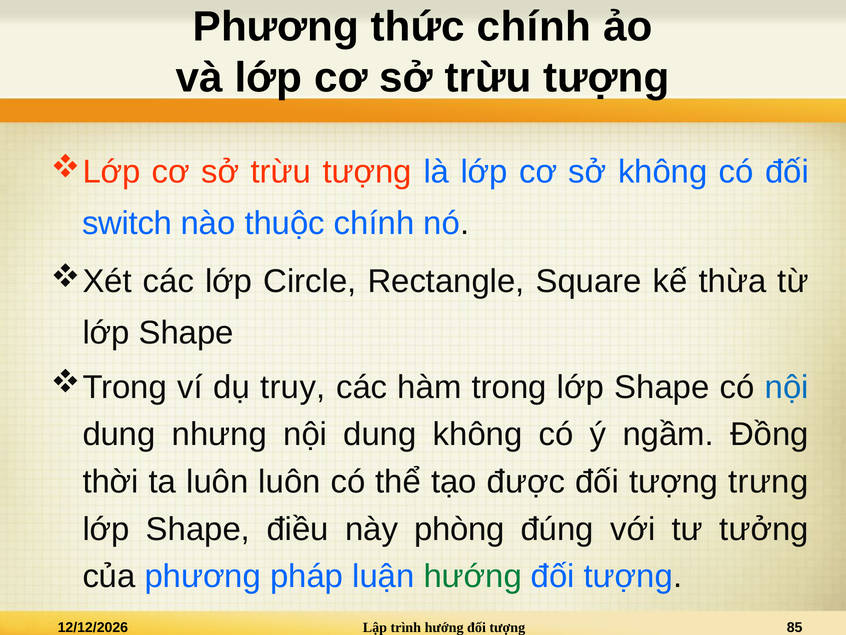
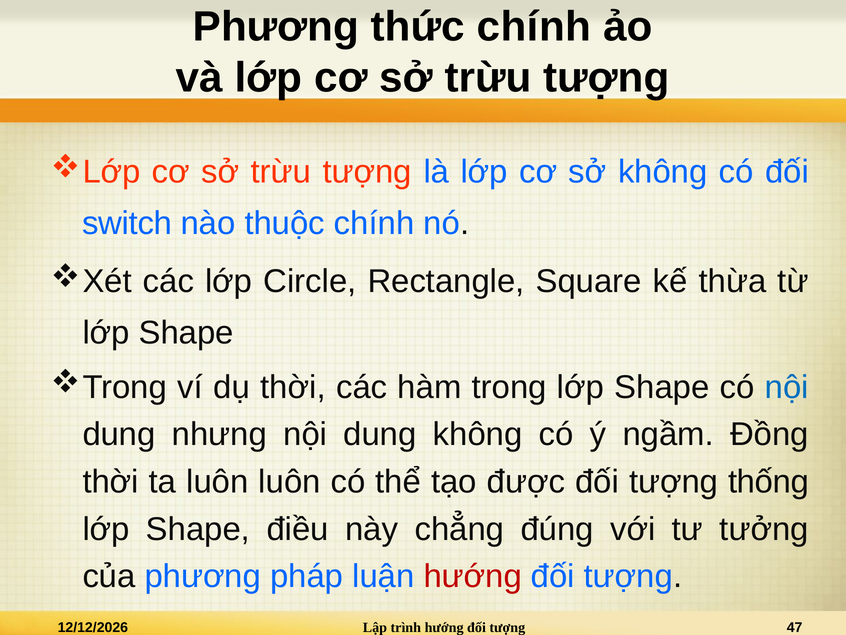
dụ truy: truy -> thời
trưng: trưng -> thống
phòng: phòng -> chẳng
hướng at (473, 576) colour: green -> red
85: 85 -> 47
